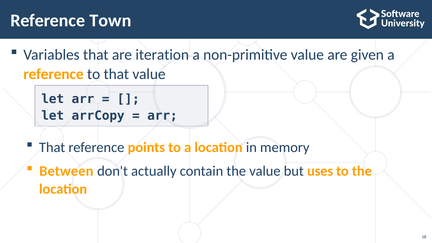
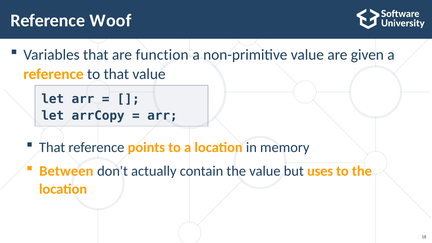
Town: Town -> Woof
iteration: iteration -> function
